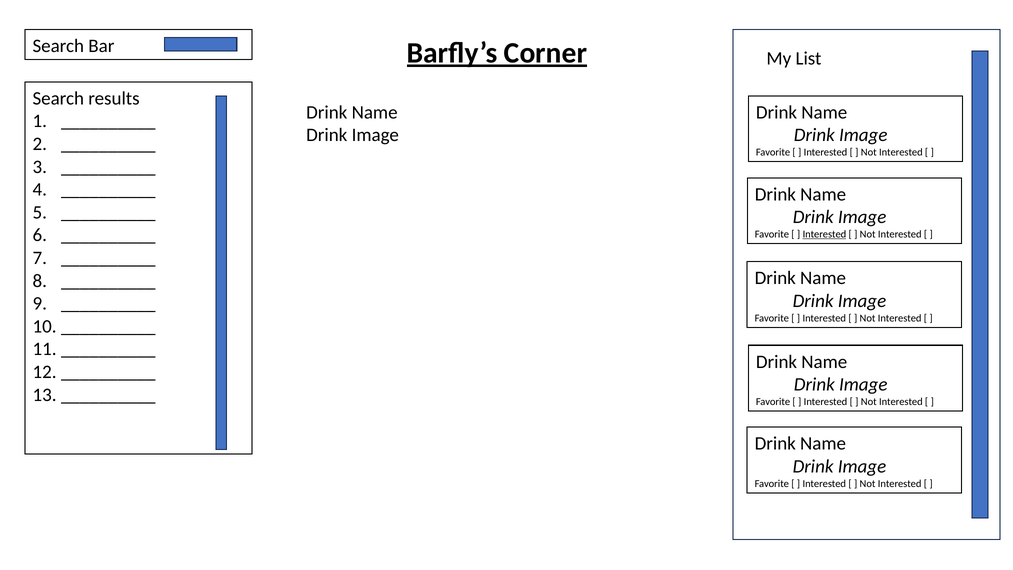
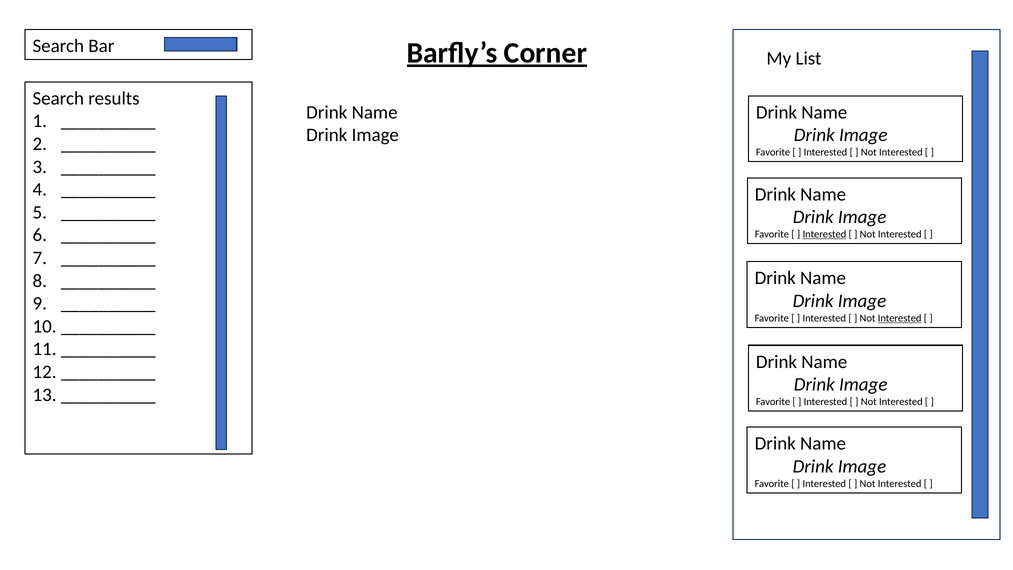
Interested at (900, 318) underline: none -> present
